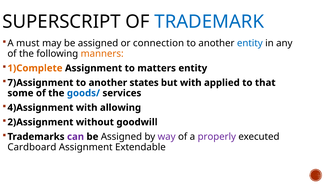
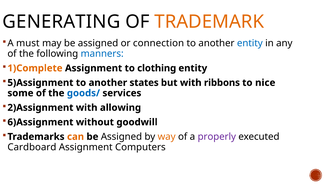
SUPERSCRIPT: SUPERSCRIPT -> GENERATING
TRADEMARK colour: blue -> orange
manners colour: orange -> blue
matters: matters -> clothing
7)Assignment: 7)Assignment -> 5)Assignment
applied: applied -> ribbons
that: that -> nice
4)Assignment: 4)Assignment -> 2)Assignment
2)Assignment: 2)Assignment -> 6)Assignment
can colour: purple -> orange
way colour: purple -> orange
Extendable: Extendable -> Computers
